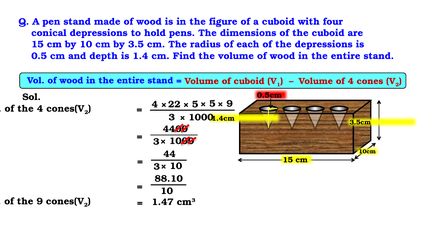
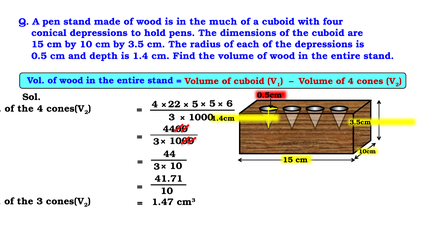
figure: figure -> much
9 at (230, 104): 9 -> 6
88.10: 88.10 -> 41.71
the 9: 9 -> 3
